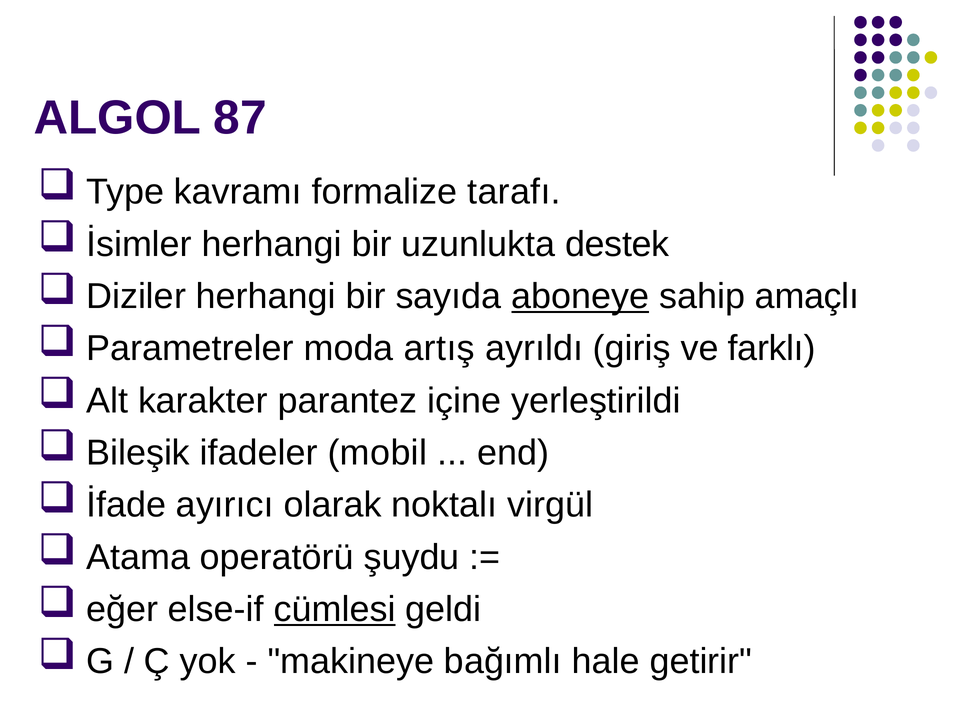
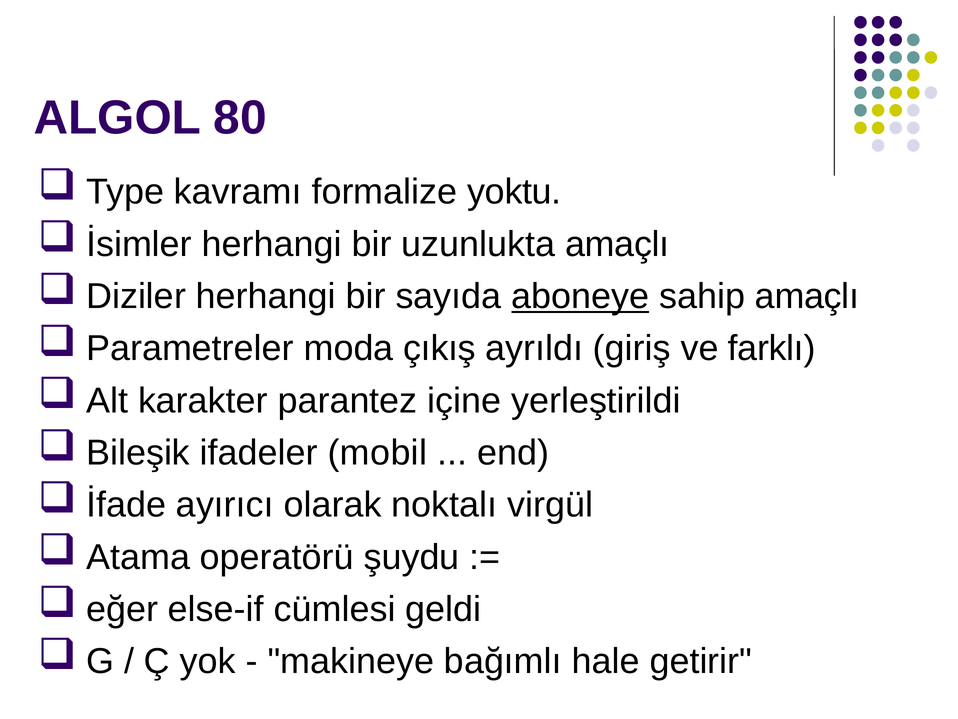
87: 87 -> 80
tarafı: tarafı -> yoktu
uzunlukta destek: destek -> amaçlı
artış: artış -> çıkış
cümlesi underline: present -> none
